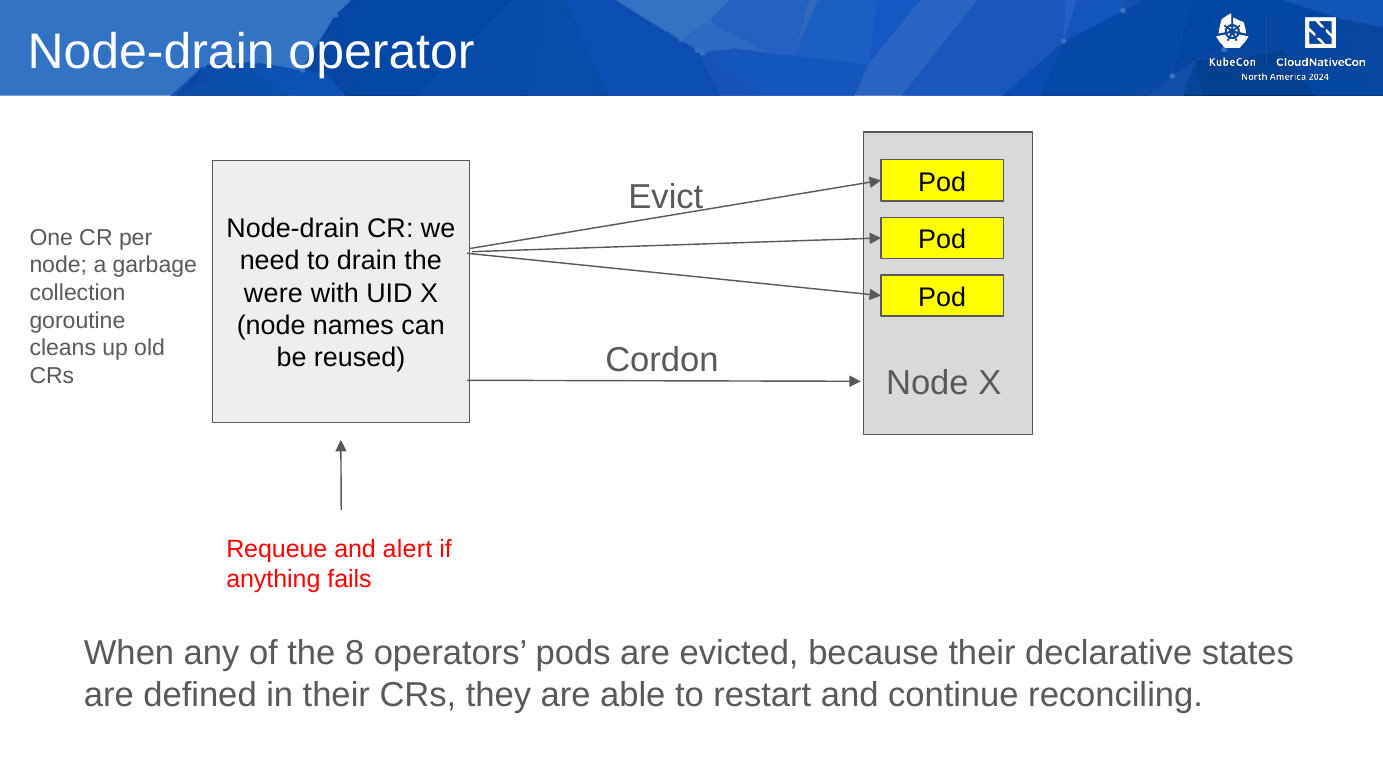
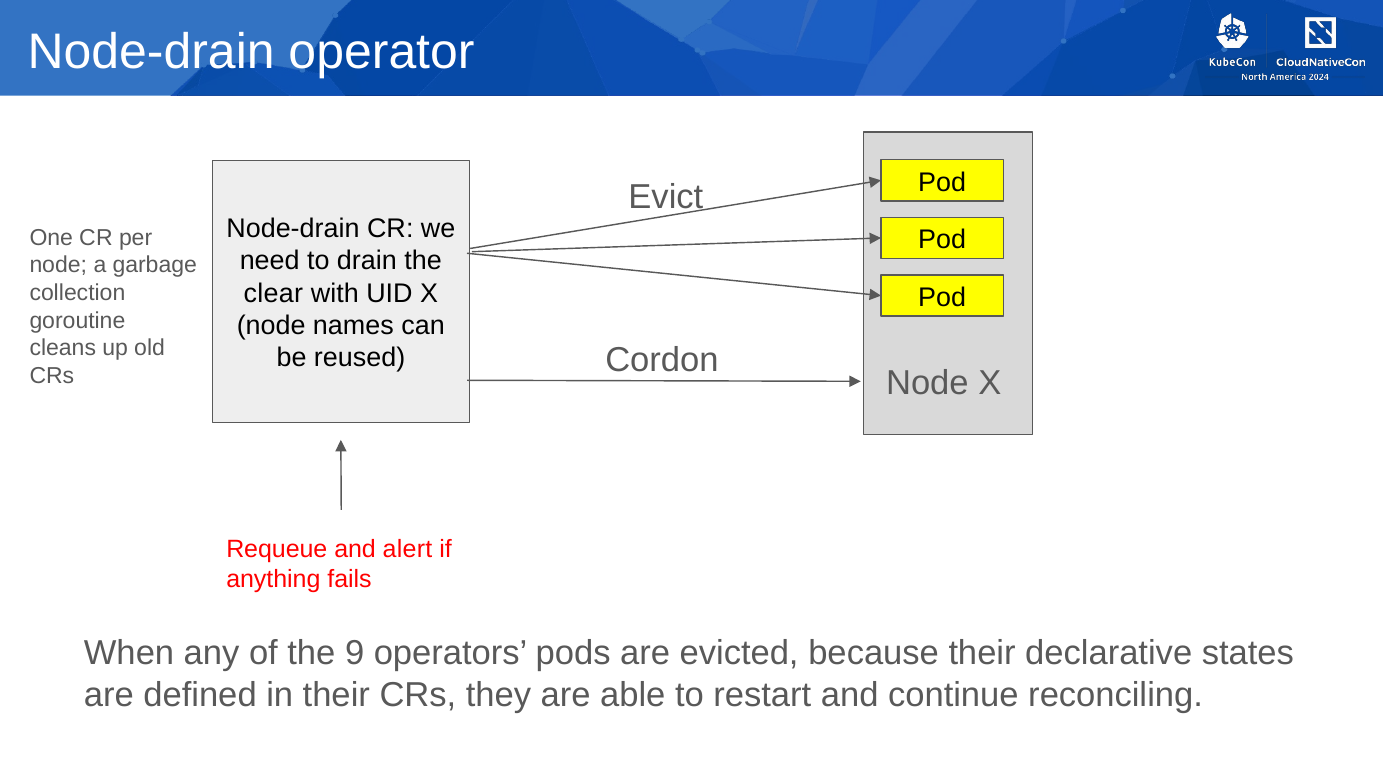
were: were -> clear
8: 8 -> 9
